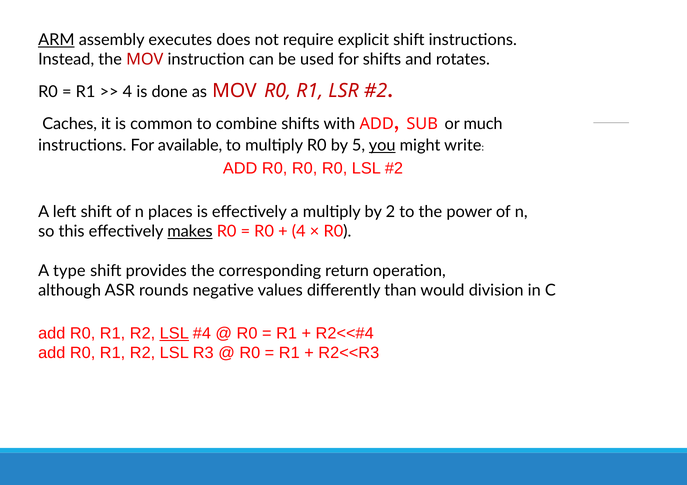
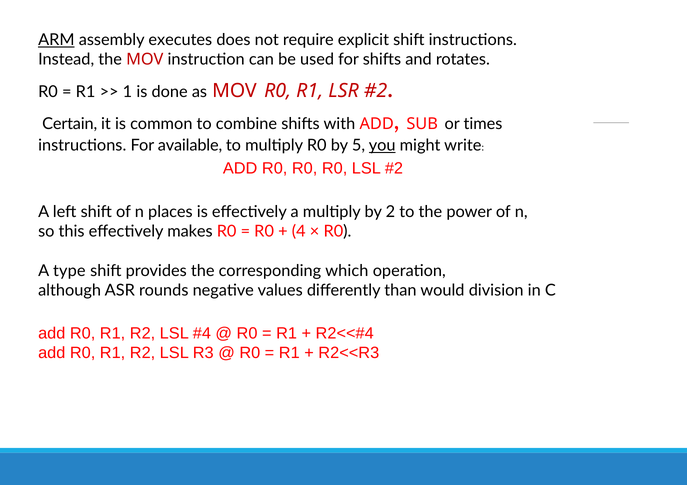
4 at (127, 92): 4 -> 1
Caches: Caches -> Certain
much: much -> times
makes underline: present -> none
return: return -> which
LSL at (174, 334) underline: present -> none
